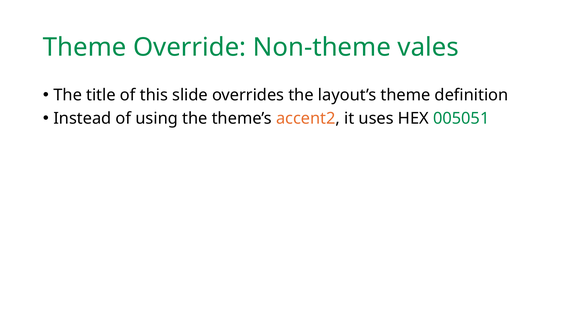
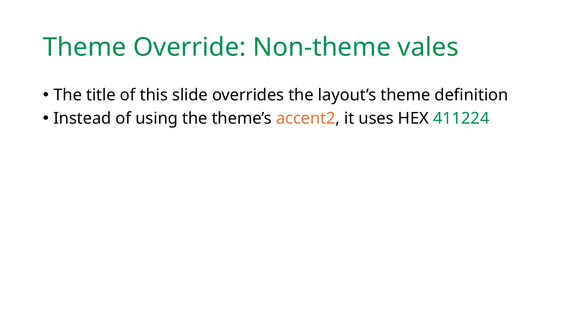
005051: 005051 -> 411224
